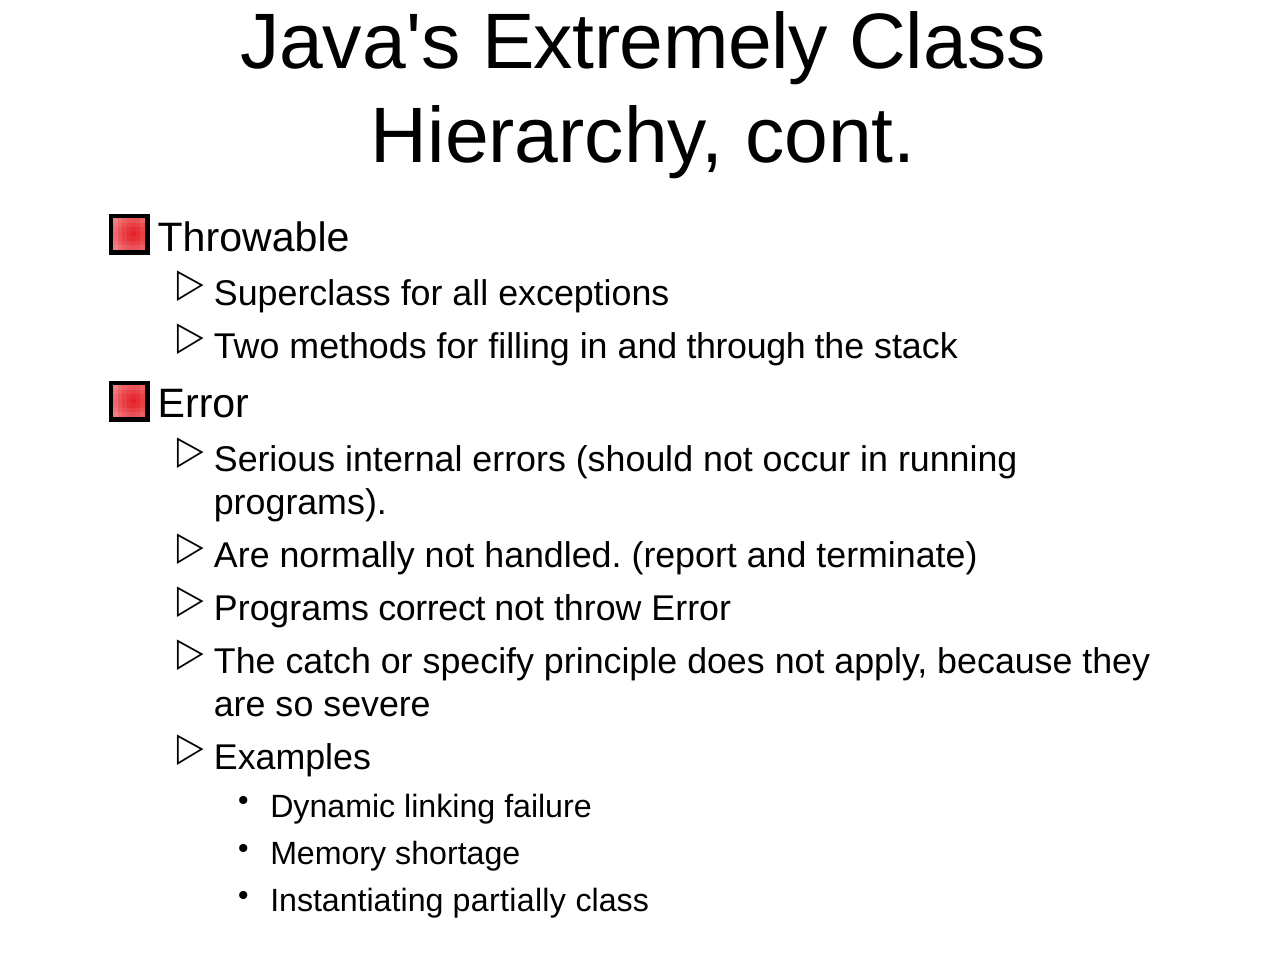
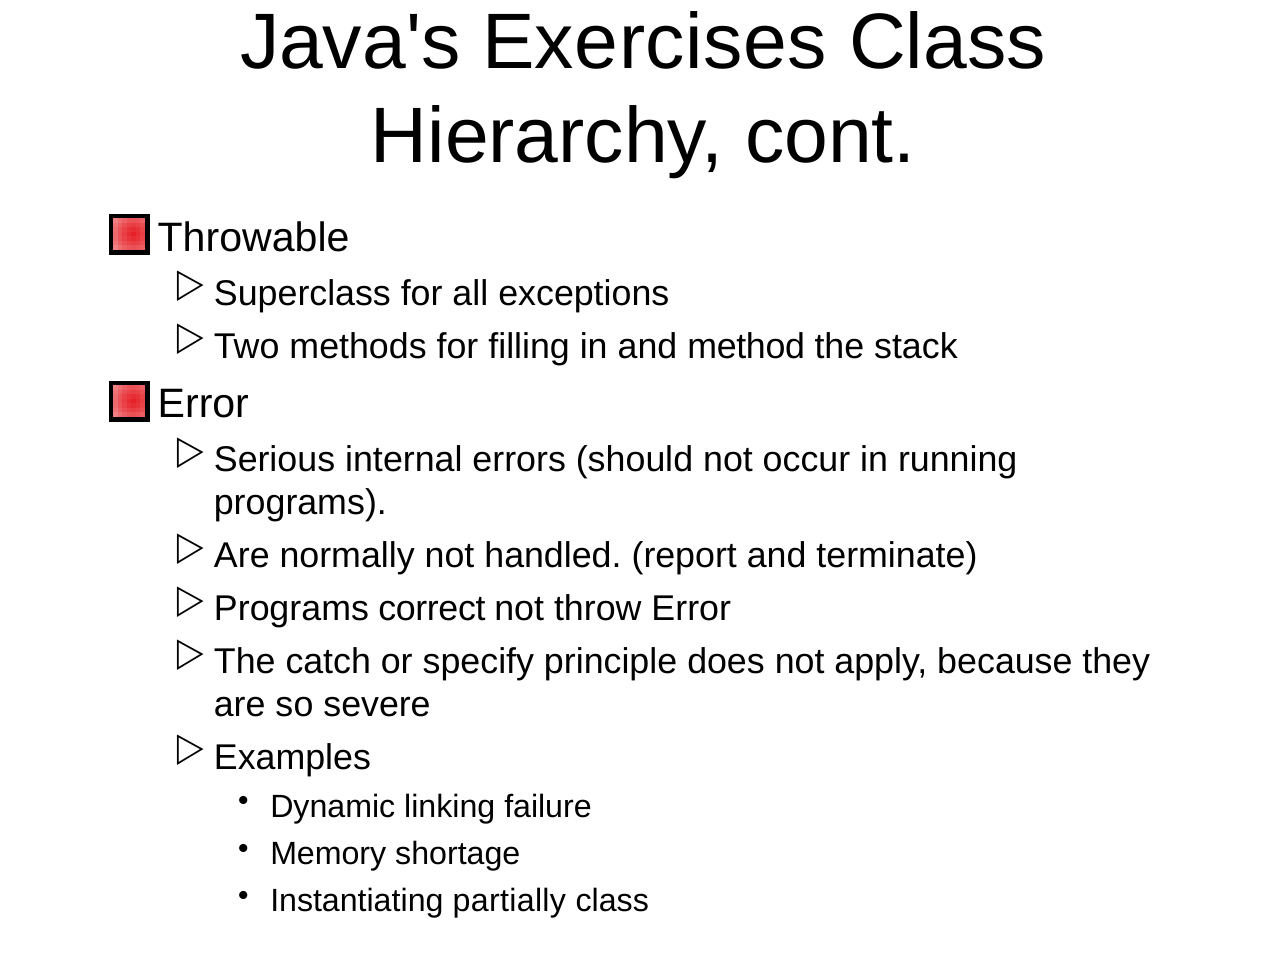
Extremely: Extremely -> Exercises
through: through -> method
